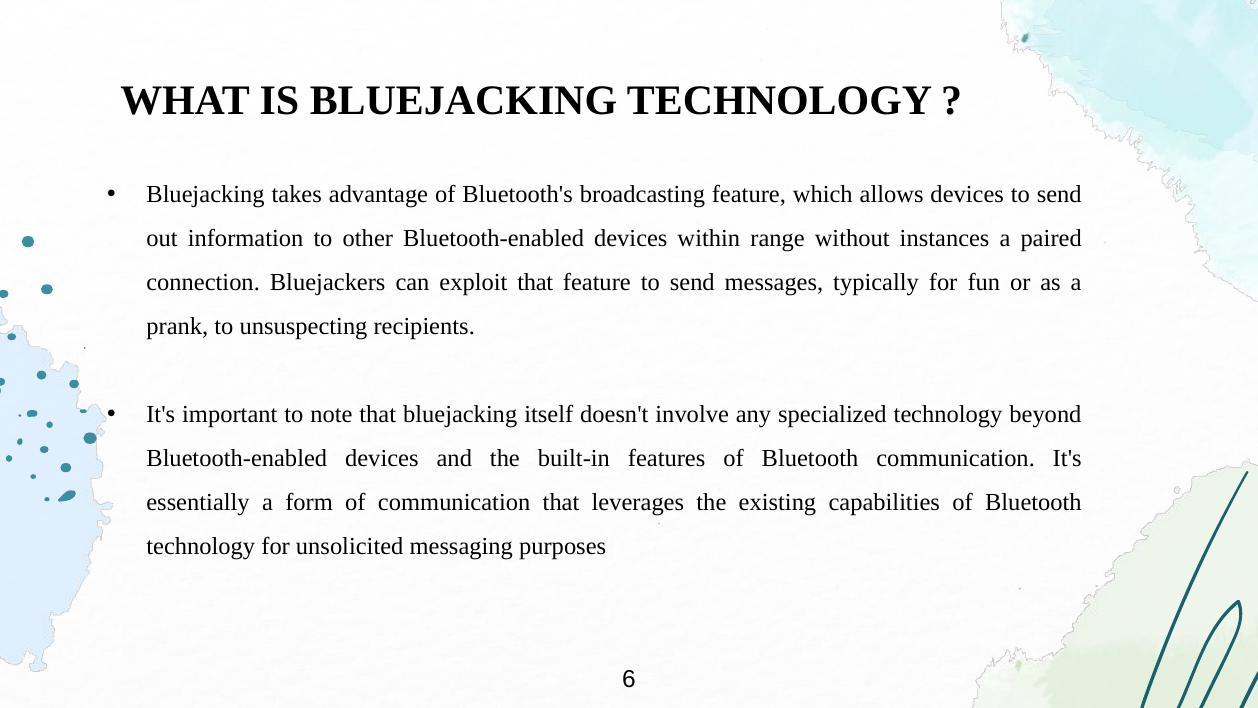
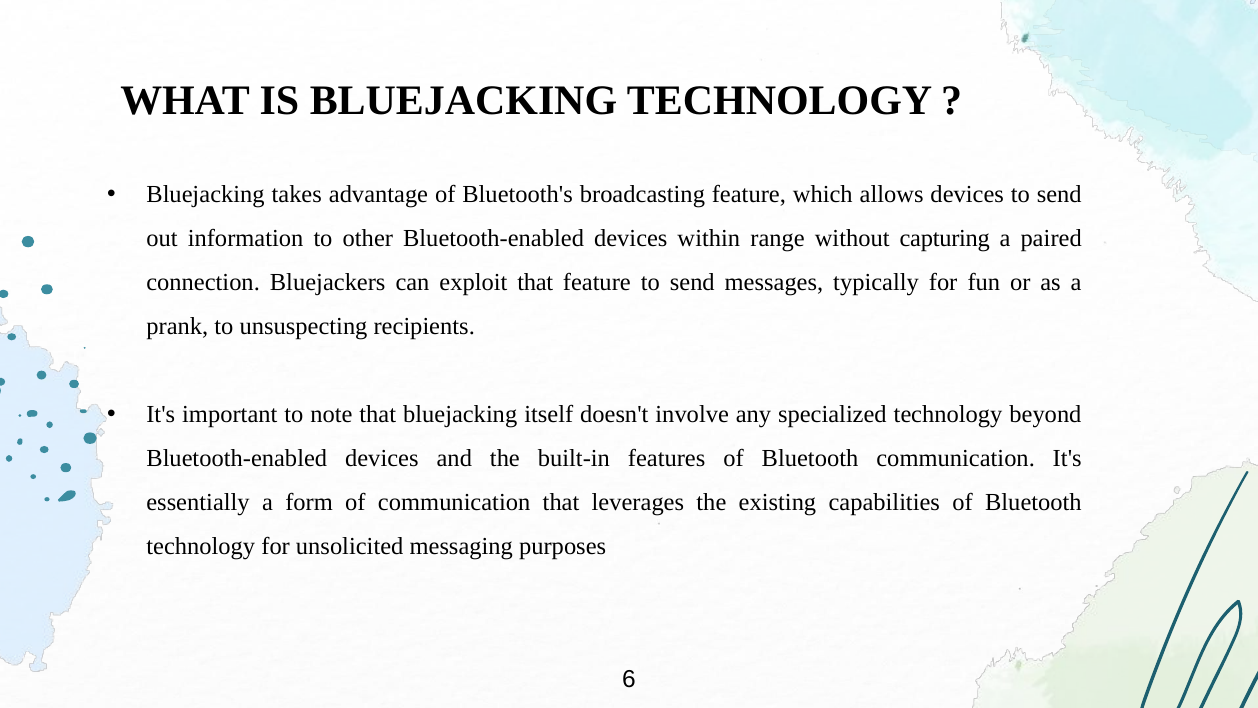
instances: instances -> capturing
